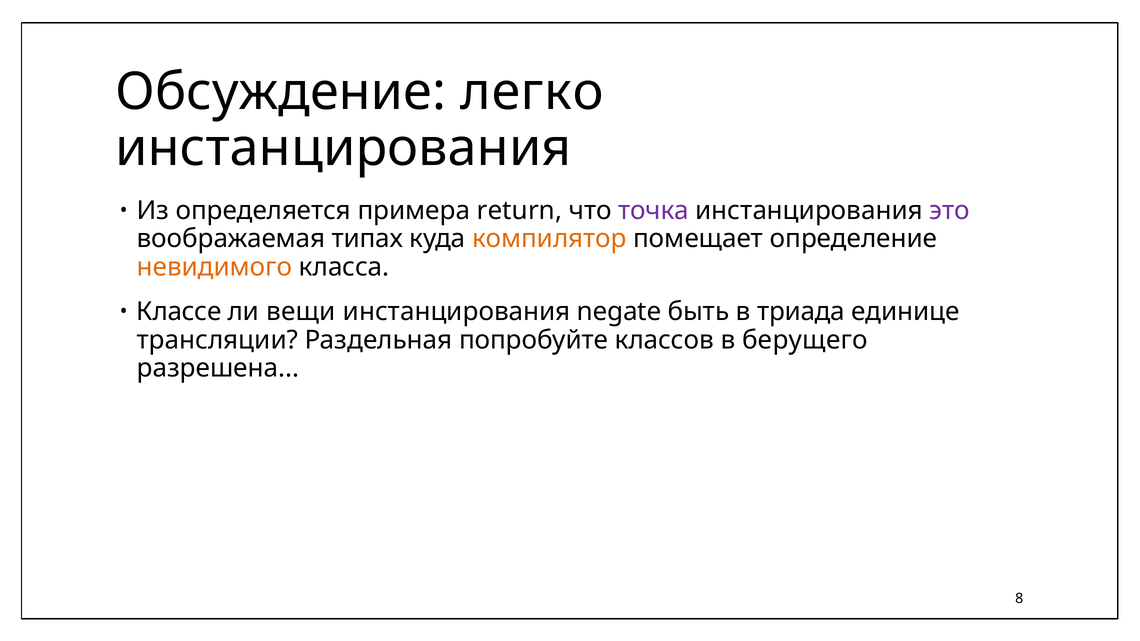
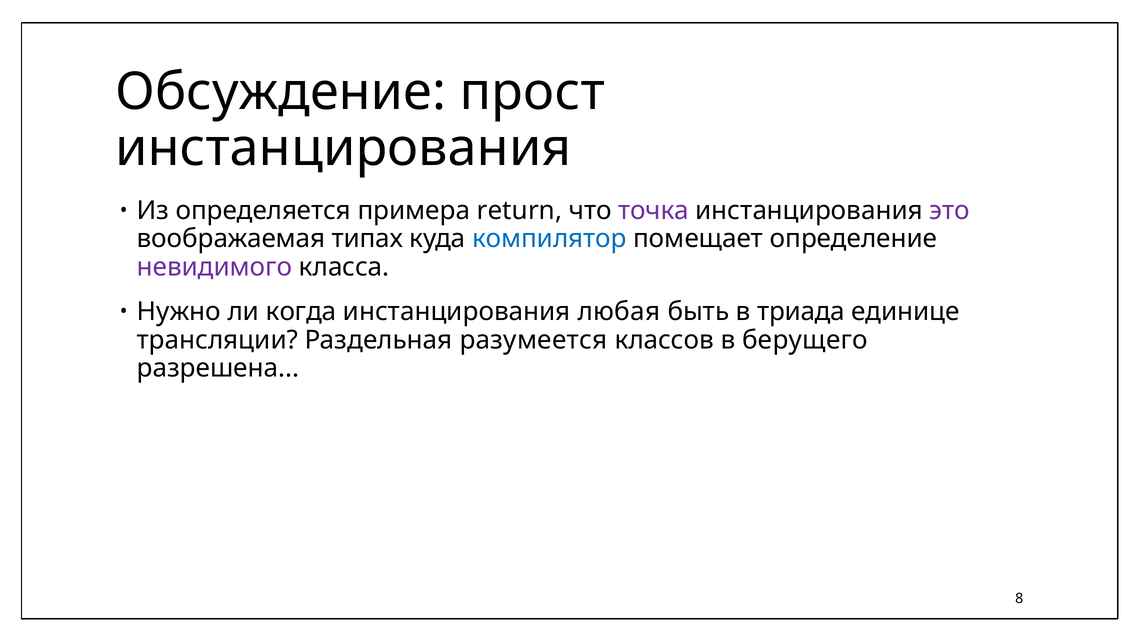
легко: легко -> прост
компилятор colour: orange -> blue
невидимого colour: orange -> purple
Классе: Классе -> Нужно
вещи: вещи -> когда
negate: negate -> любая
попробуйте: попробуйте -> разумеется
